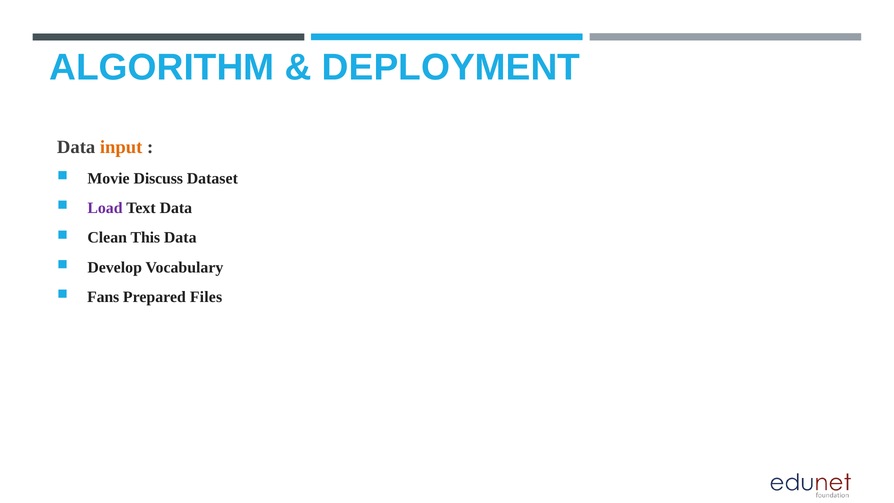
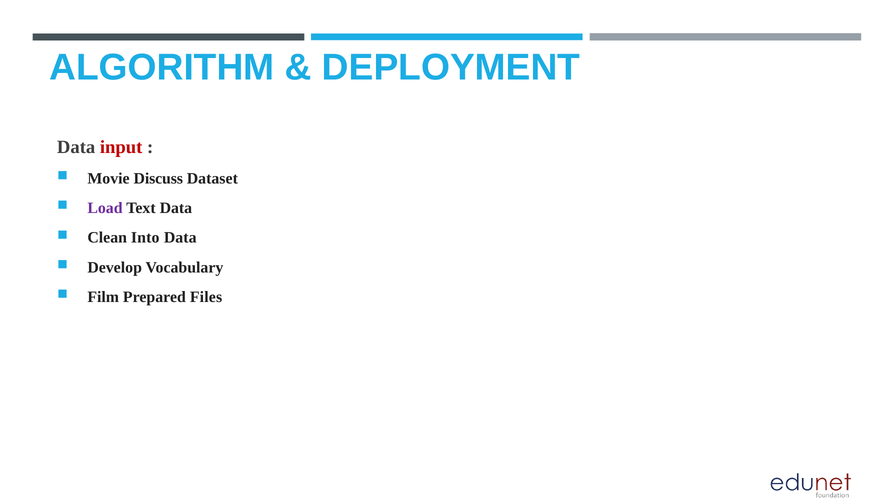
input colour: orange -> red
This: This -> Into
Fans: Fans -> Film
